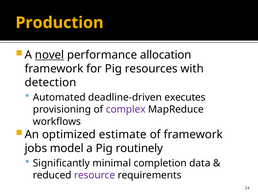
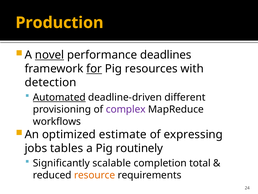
allocation: allocation -> deadlines
for underline: none -> present
Automated underline: none -> present
executes: executes -> different
of framework: framework -> expressing
model: model -> tables
minimal: minimal -> scalable
data: data -> total
resource colour: purple -> orange
